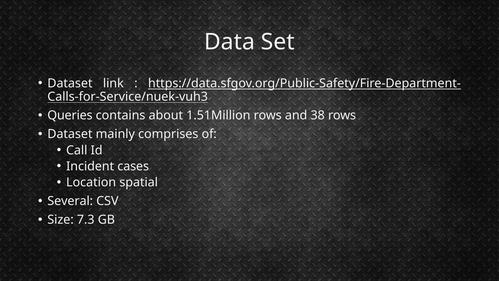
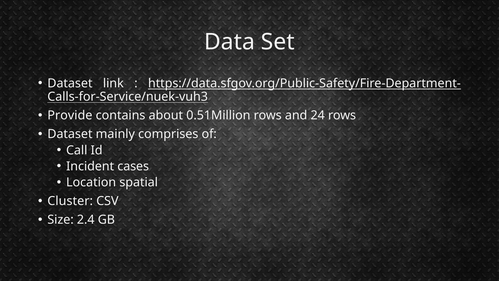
Queries: Queries -> Provide
1.51Million: 1.51Million -> 0.51Million
38: 38 -> 24
Several: Several -> Cluster
7.3: 7.3 -> 2.4
